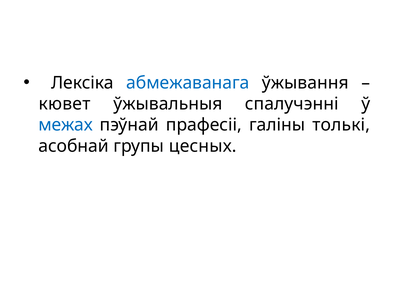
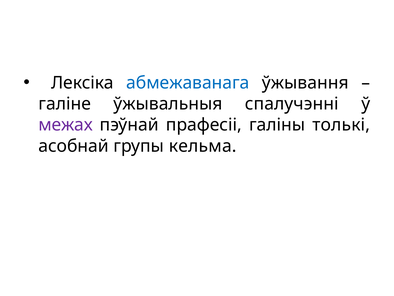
кювет: кювет -> галіне
межах colour: blue -> purple
цесных: цесных -> кельма
